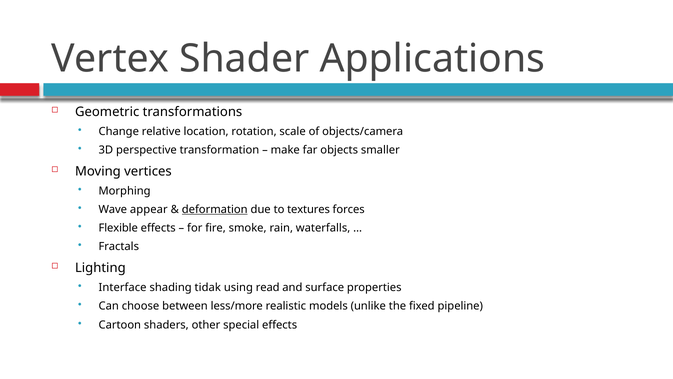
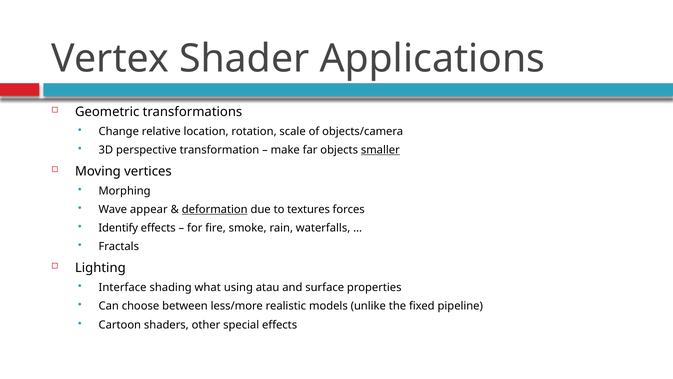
smaller underline: none -> present
Flexible: Flexible -> Identify
tidak: tidak -> what
read: read -> atau
